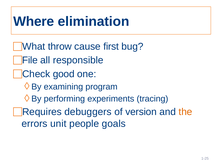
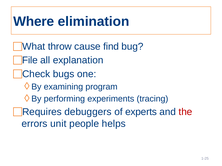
first: first -> find
responsible: responsible -> explanation
good: good -> bugs
version: version -> experts
the colour: orange -> red
goals: goals -> helps
